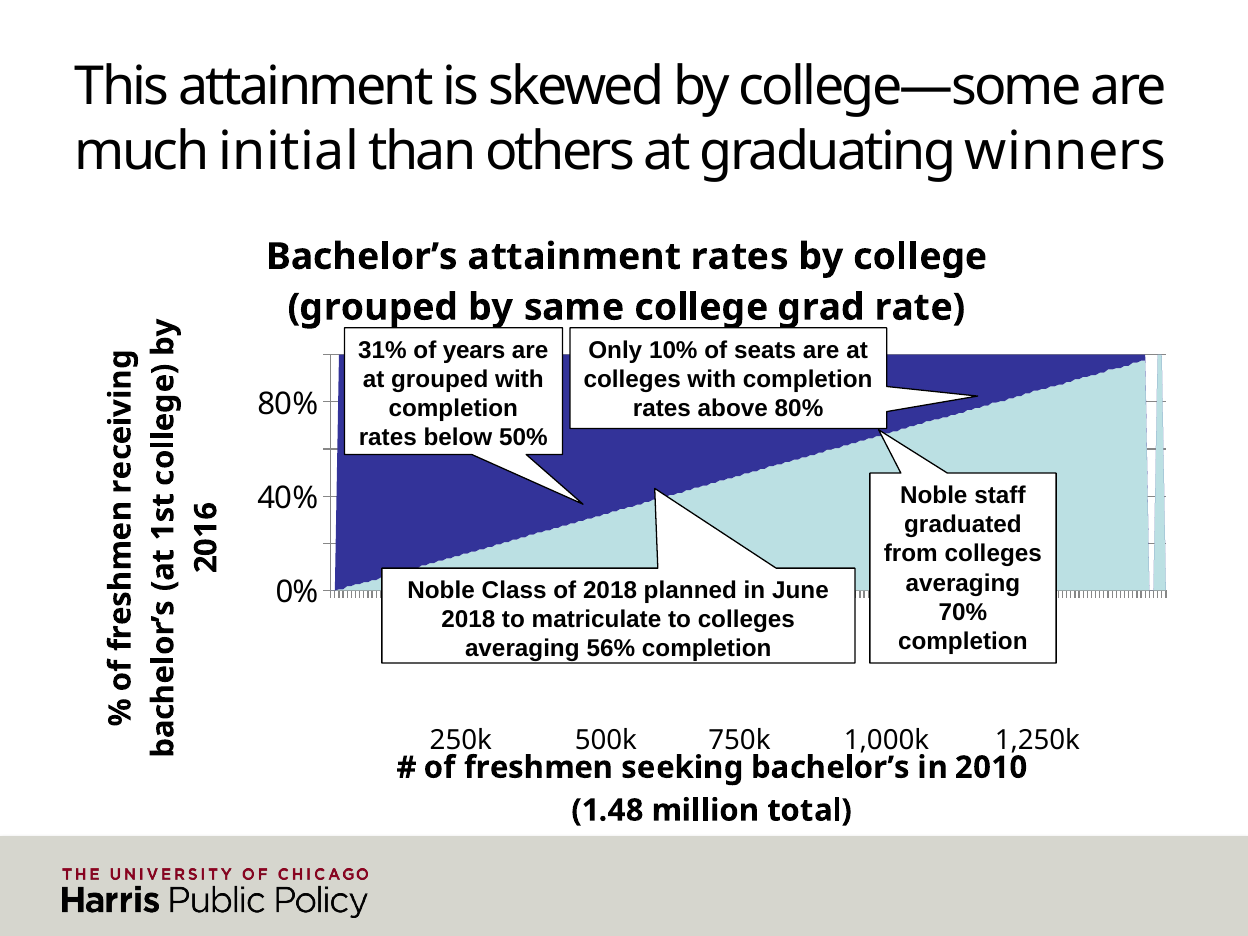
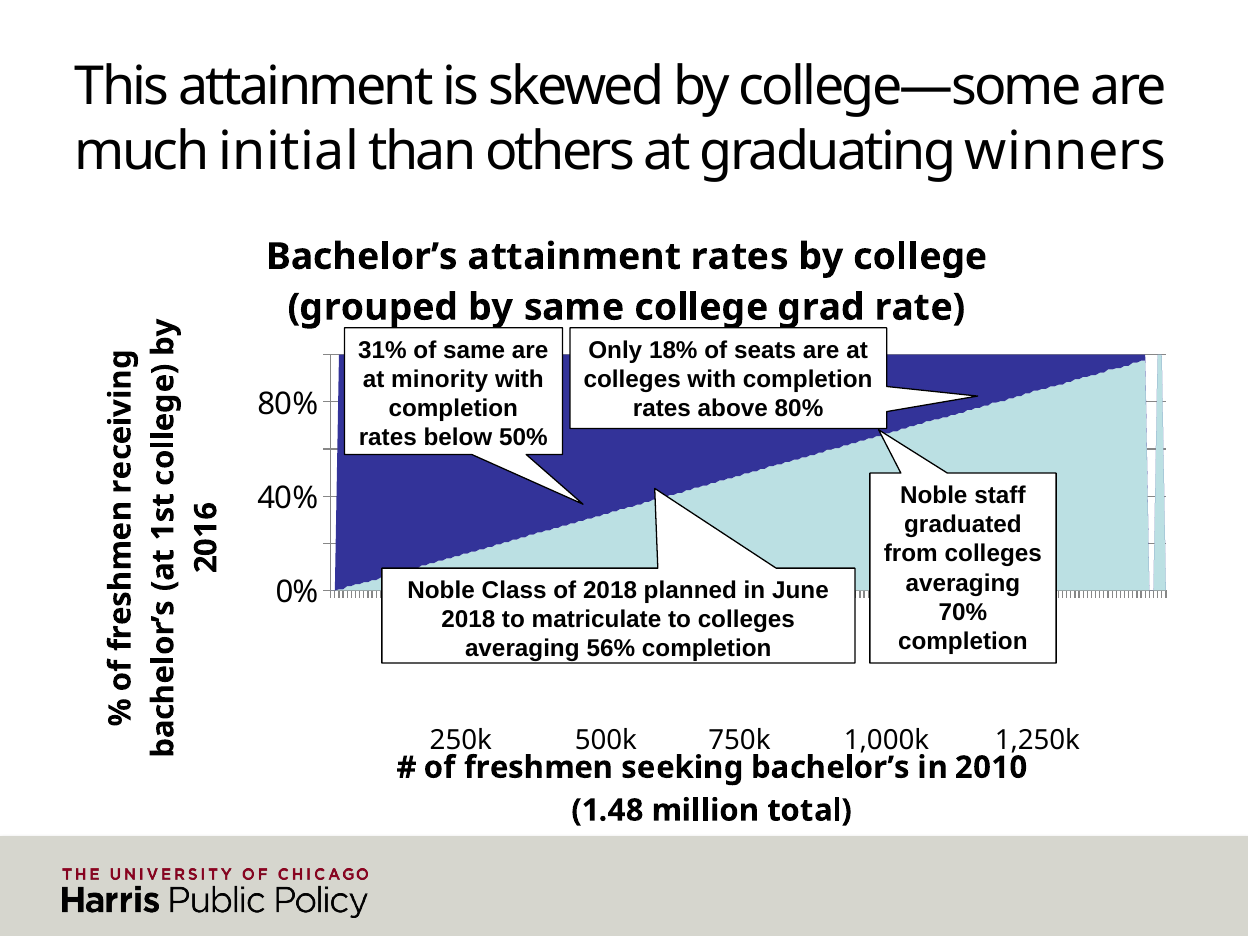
of years: years -> same
10%: 10% -> 18%
at grouped: grouped -> minority
